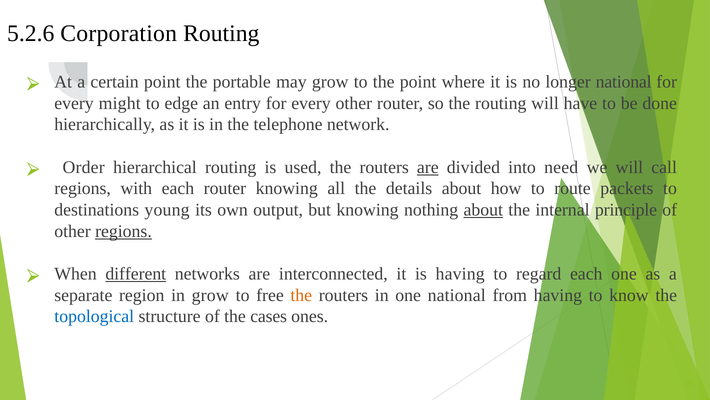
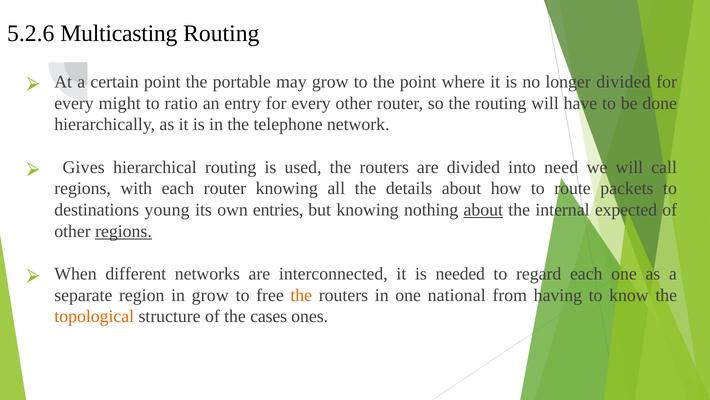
Corporation: Corporation -> Multicasting
longer national: national -> divided
edge: edge -> ratio
Order: Order -> Gives
are at (428, 167) underline: present -> none
output: output -> entries
principle: principle -> expected
different underline: present -> none
is having: having -> needed
topological colour: blue -> orange
